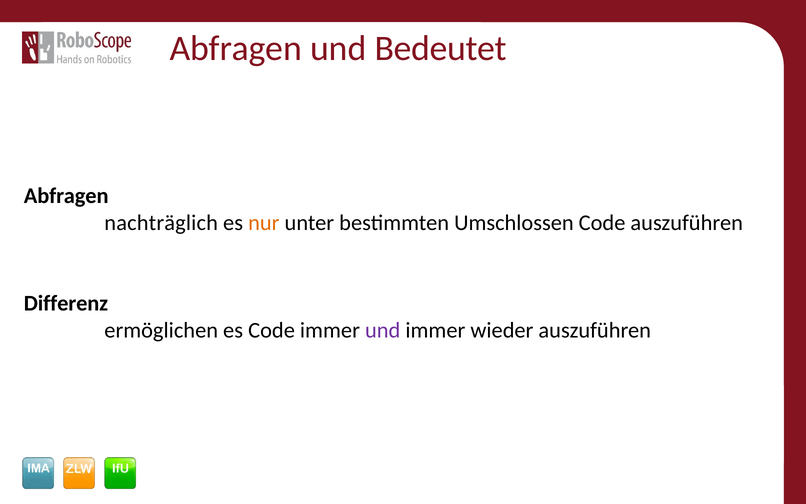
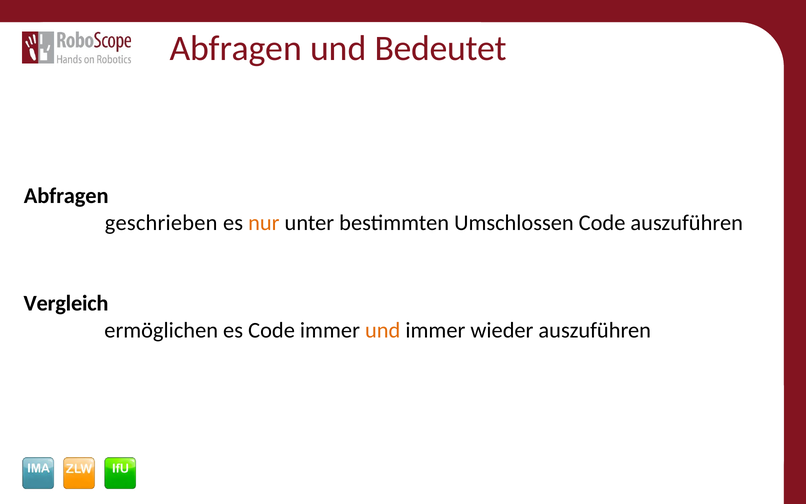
nachträglich: nachträglich -> geschrieben
Differenz: Differenz -> Vergleich
und at (383, 330) colour: purple -> orange
